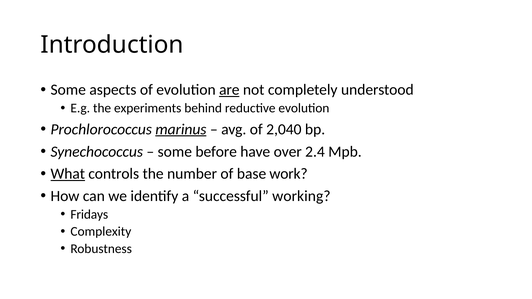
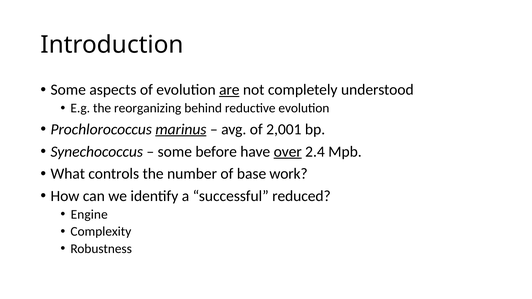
experiments: experiments -> reorganizing
2,040: 2,040 -> 2,001
over underline: none -> present
What underline: present -> none
working: working -> reduced
Fridays: Fridays -> Engine
